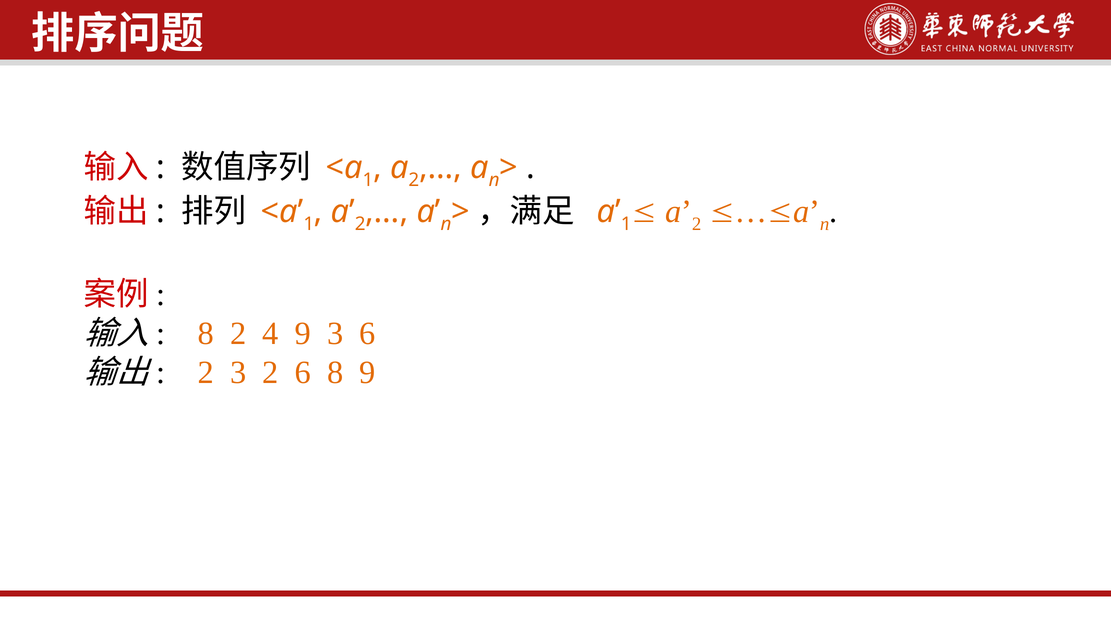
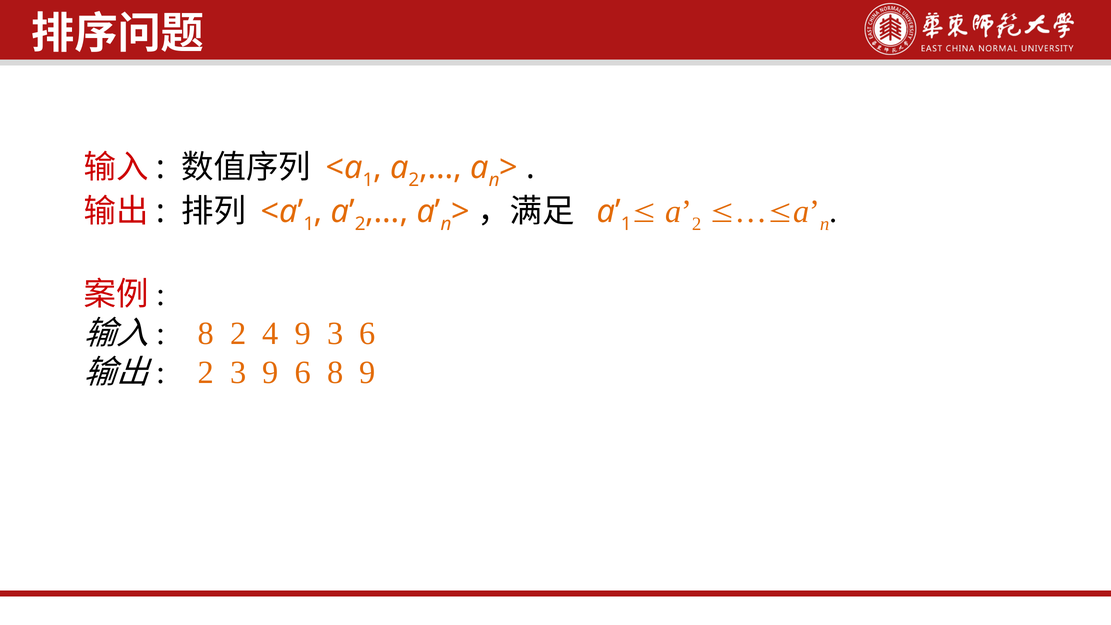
3 2: 2 -> 9
